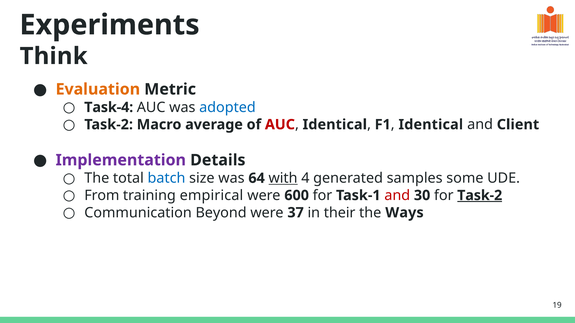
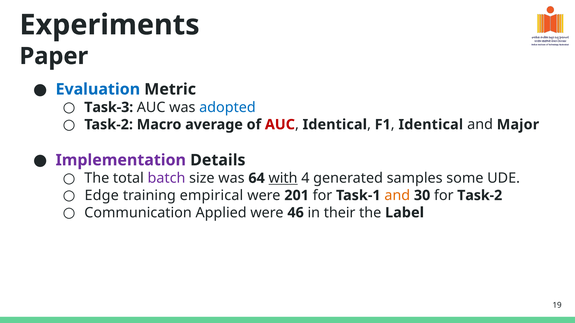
Think: Think -> Paper
Evaluation colour: orange -> blue
Task-4: Task-4 -> Task-3
Client: Client -> Major
batch colour: blue -> purple
From: From -> Edge
600: 600 -> 201
and at (397, 196) colour: red -> orange
Task-2 at (480, 196) underline: present -> none
Beyond: Beyond -> Applied
37: 37 -> 46
Ways: Ways -> Label
